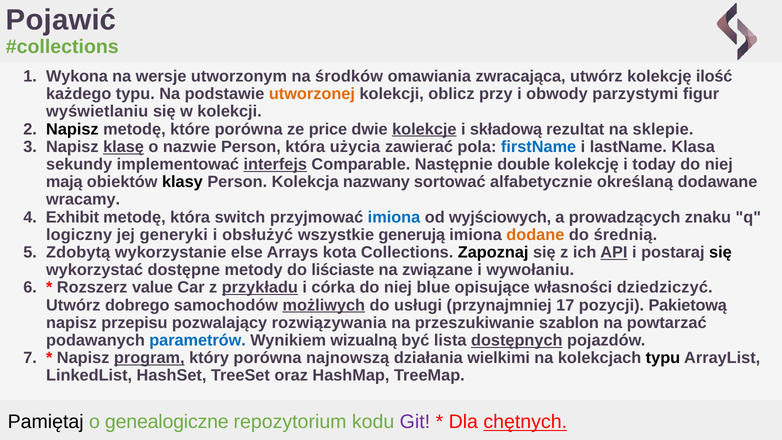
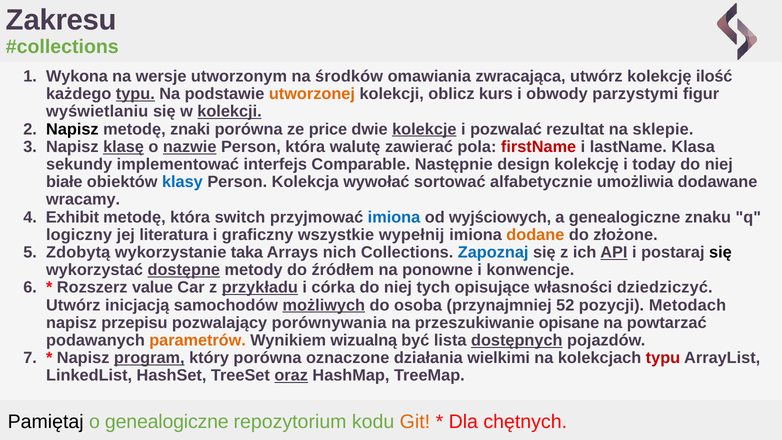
Pojawić: Pojawić -> Zakresu
typu at (135, 94) underline: none -> present
przy: przy -> kurs
kolekcji at (230, 112) underline: none -> present
które: które -> znaki
składową: składową -> pozwalać
nazwie underline: none -> present
użycia: użycia -> walutę
firstName colour: blue -> red
interfejs underline: present -> none
double: double -> design
mają: mają -> białe
klasy colour: black -> blue
nazwany: nazwany -> wywołać
określaną: określaną -> umożliwia
a prowadzących: prowadzących -> genealogiczne
generyki: generyki -> literatura
obsłużyć: obsłużyć -> graficzny
generują: generują -> wypełnij
średnią: średnią -> złożone
else: else -> taka
kota: kota -> nich
Zapoznaj colour: black -> blue
dostępne underline: none -> present
liściaste: liściaste -> źródłem
związane: związane -> ponowne
wywołaniu: wywołaniu -> konwencje
blue: blue -> tych
dobrego: dobrego -> inicjacją
usługi: usługi -> osoba
17: 17 -> 52
Pakietową: Pakietową -> Metodach
rozwiązywania: rozwiązywania -> porównywania
szablon: szablon -> opisane
parametrów colour: blue -> orange
najnowszą: najnowszą -> oznaczone
typu at (663, 358) colour: black -> red
oraz underline: none -> present
Git colour: purple -> orange
chętnych underline: present -> none
